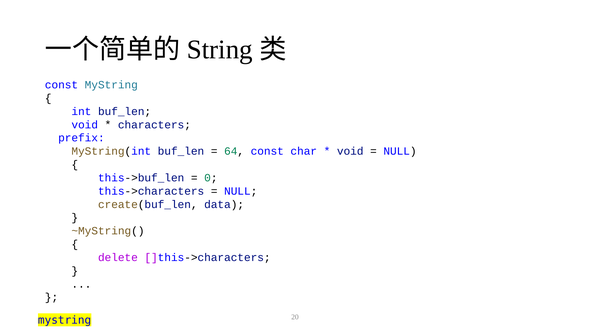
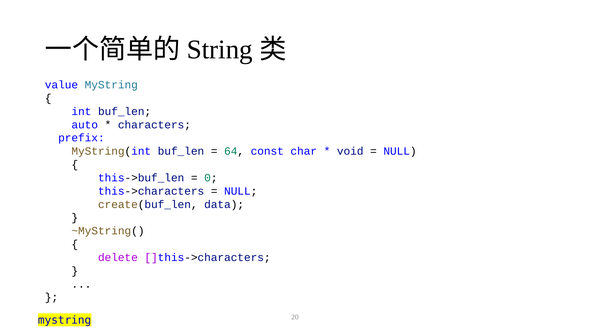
const at (62, 85): const -> value
void at (85, 125): void -> auto
